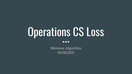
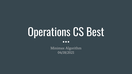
Loss: Loss -> Best
